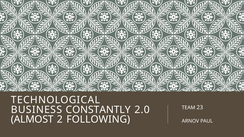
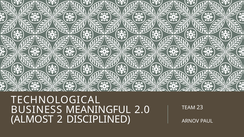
CONSTANTLY: CONSTANTLY -> MEANINGFUL
FOLLOWING: FOLLOWING -> DISCIPLINED
